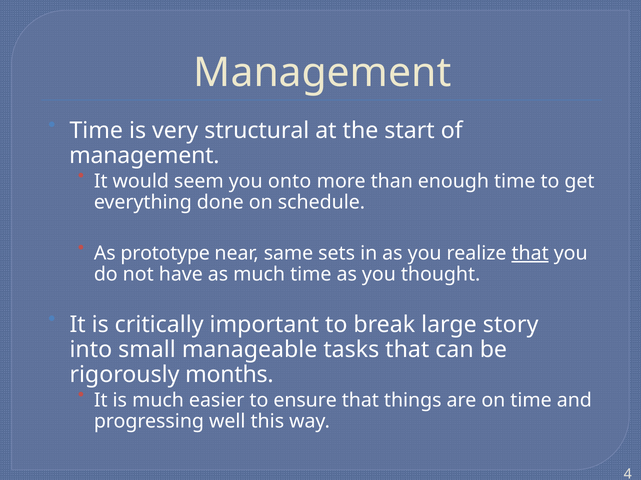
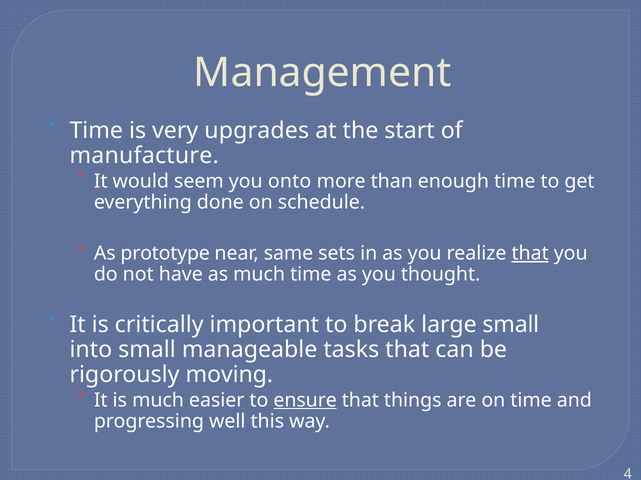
structural: structural -> upgrades
management at (144, 156): management -> manufacture
large story: story -> small
months: months -> moving
ensure underline: none -> present
